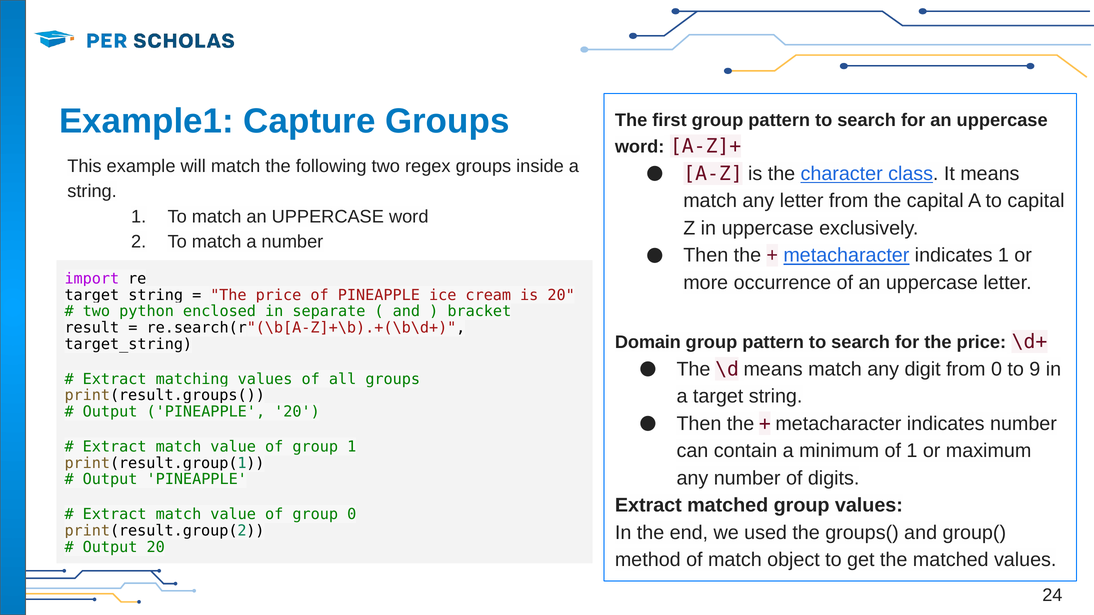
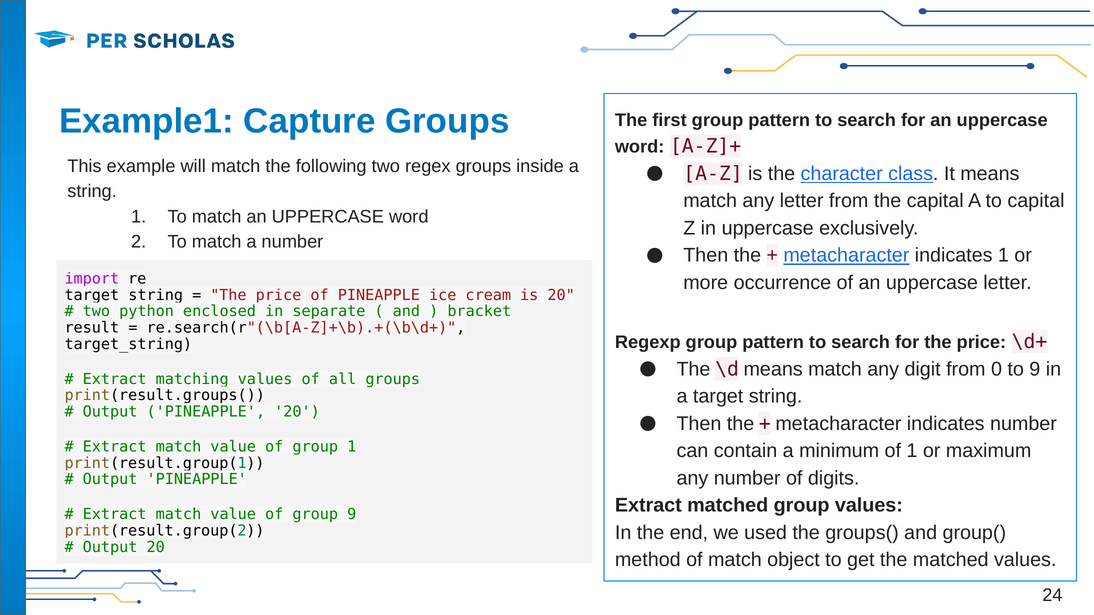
Domain: Domain -> Regexp
group 0: 0 -> 9
